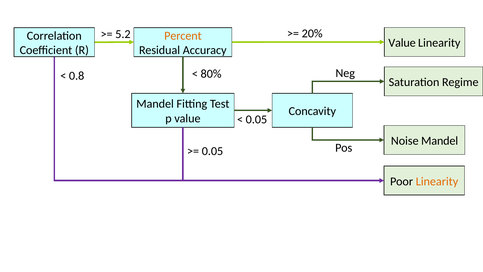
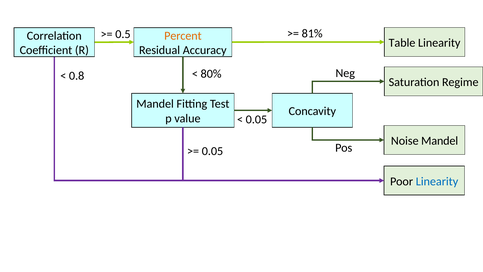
20%: 20% -> 81%
5.2: 5.2 -> 0.5
Value at (402, 43): Value -> Table
Linearity at (437, 181) colour: orange -> blue
